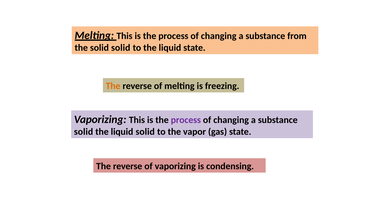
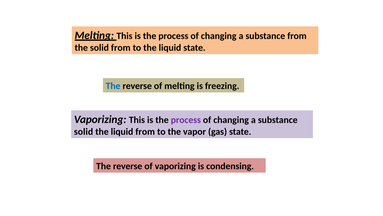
solid solid: solid -> from
The at (113, 86) colour: orange -> blue
liquid solid: solid -> from
